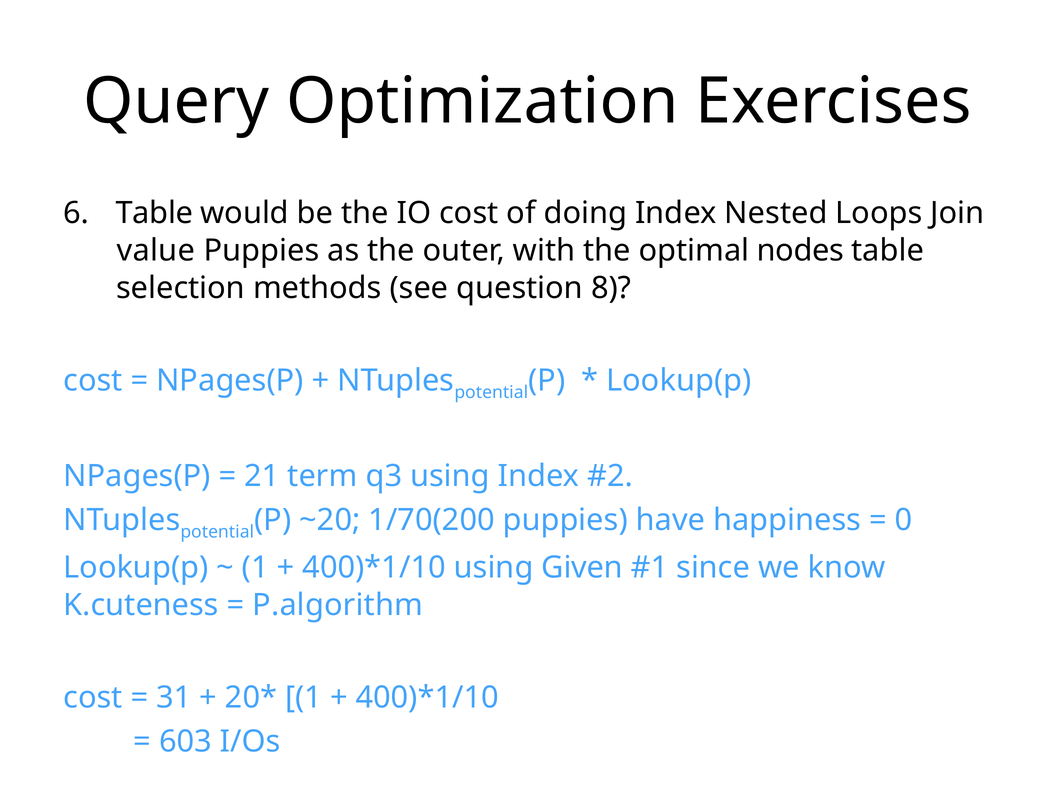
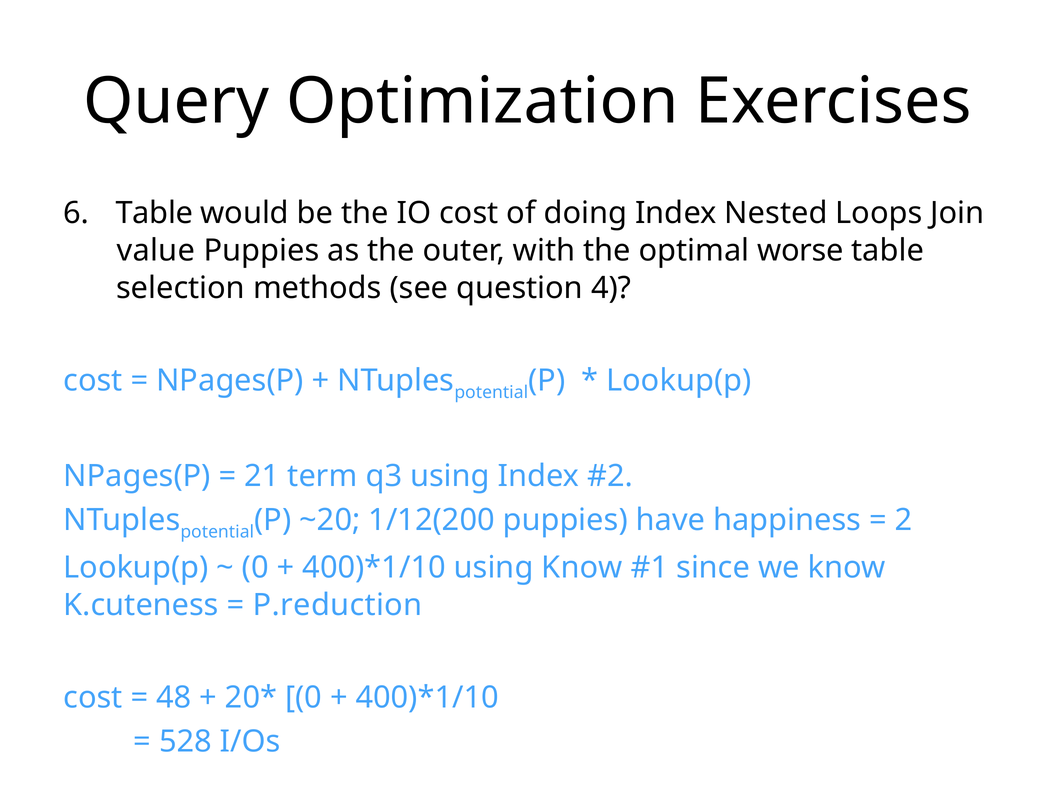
nodes: nodes -> worse
8: 8 -> 4
1/70(200: 1/70(200 -> 1/12(200
0: 0 -> 2
1 at (255, 567): 1 -> 0
using Given: Given -> Know
P.algorithm: P.algorithm -> P.reduction
31: 31 -> 48
1 at (304, 697): 1 -> 0
603: 603 -> 528
